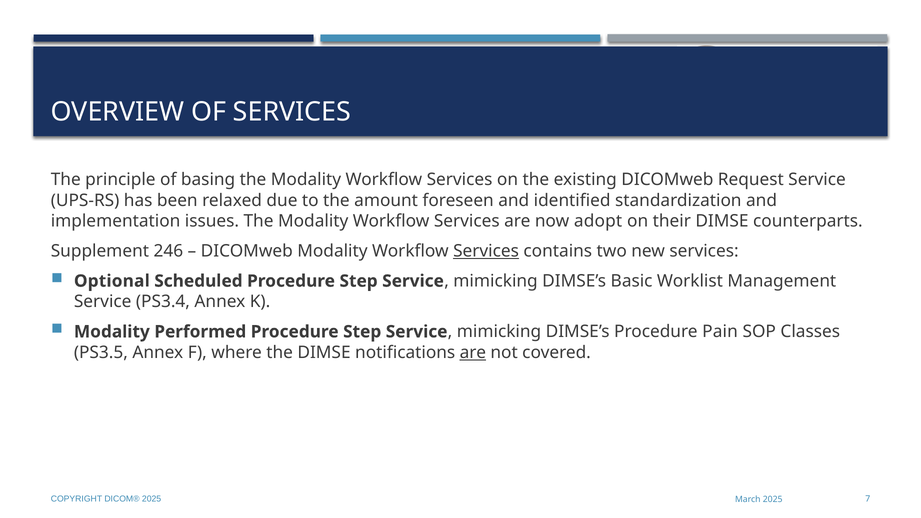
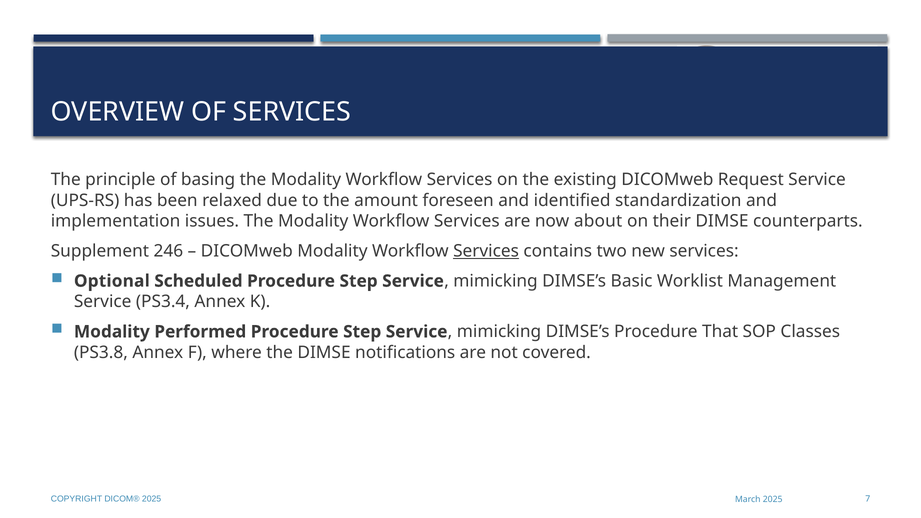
adopt: adopt -> about
Pain: Pain -> That
PS3.5: PS3.5 -> PS3.8
are at (473, 352) underline: present -> none
